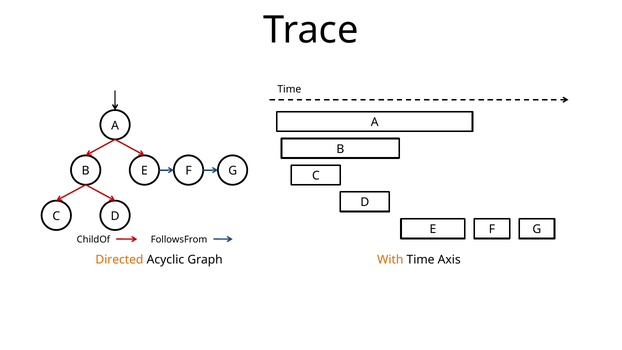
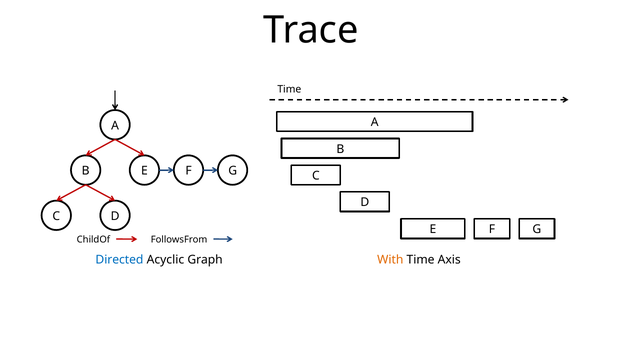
Directed colour: orange -> blue
